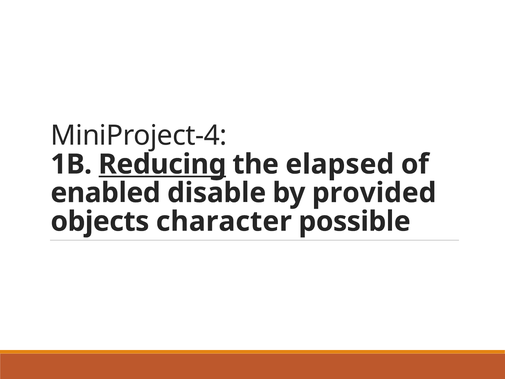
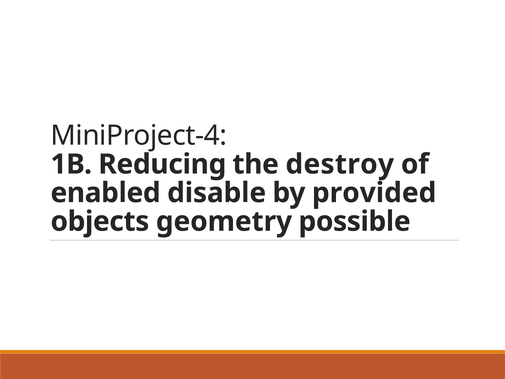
Reducing underline: present -> none
elapsed: elapsed -> destroy
character: character -> geometry
